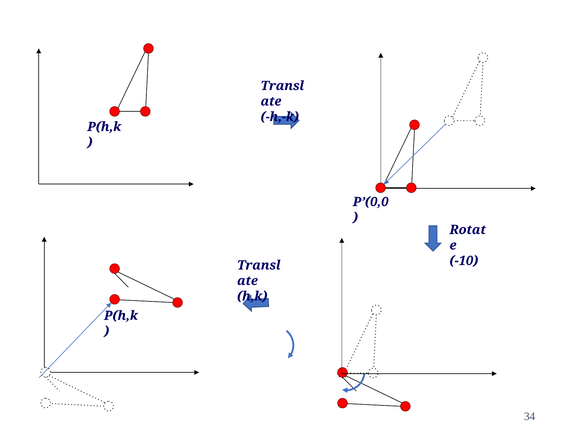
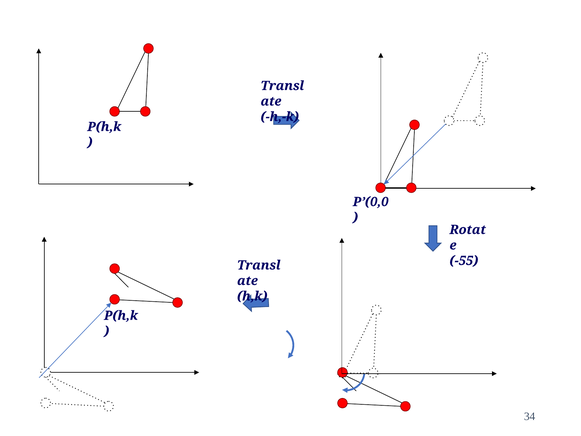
-10: -10 -> -55
